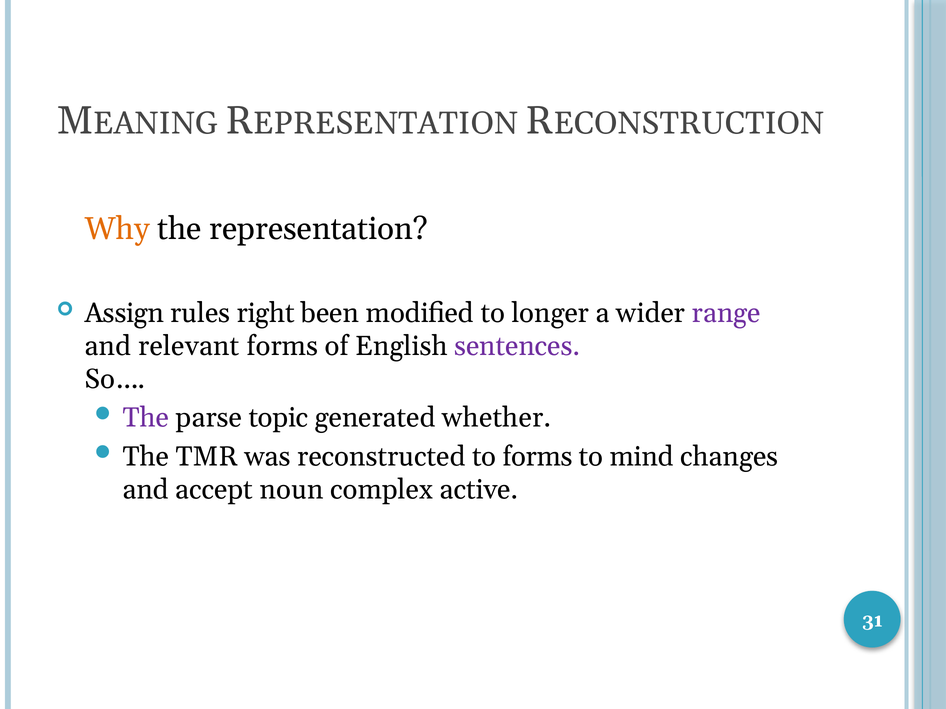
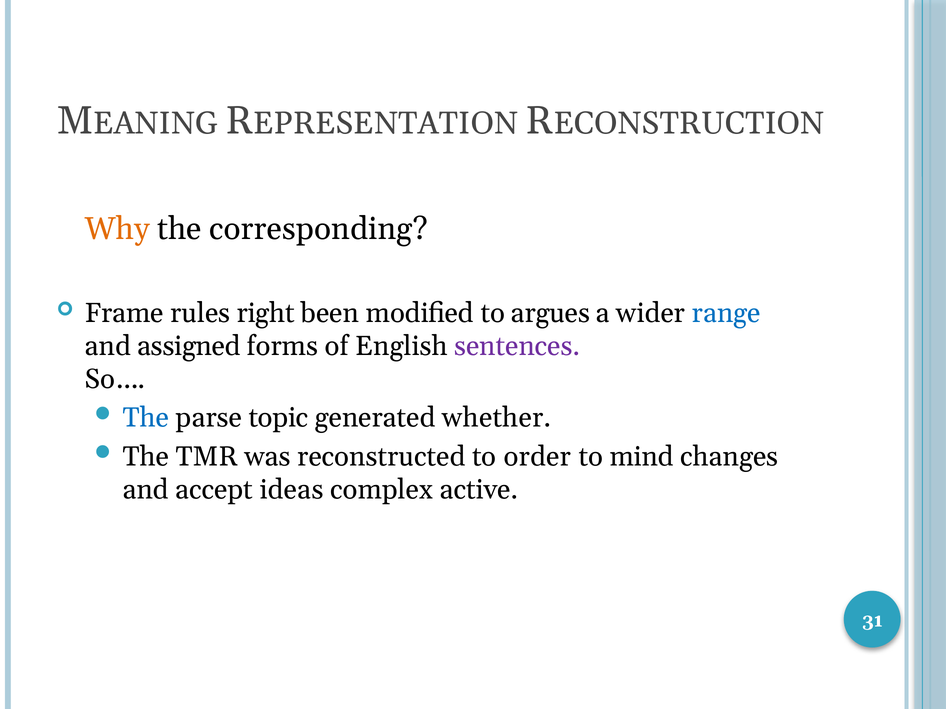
representation: representation -> corresponding
Assign: Assign -> Frame
longer: longer -> argues
range colour: purple -> blue
relevant: relevant -> assigned
The at (146, 418) colour: purple -> blue
to forms: forms -> order
noun: noun -> ideas
